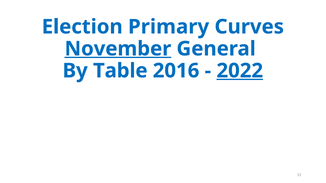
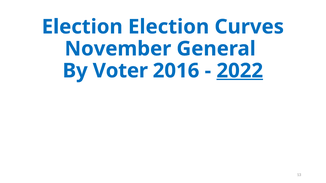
Election Primary: Primary -> Election
November underline: present -> none
Table: Table -> Voter
